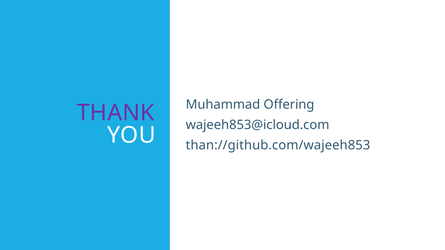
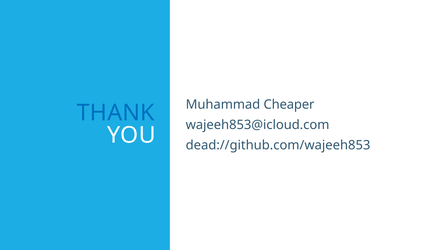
Offering: Offering -> Cheaper
THANK colour: purple -> blue
than://github.com/wajeeh853: than://github.com/wajeeh853 -> dead://github.com/wajeeh853
